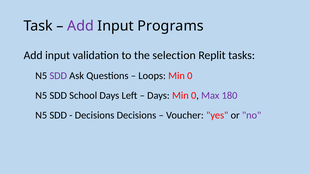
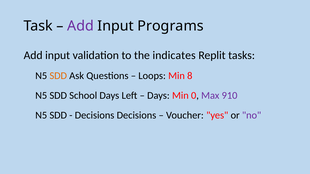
selection: selection -> indicates
SDD at (58, 76) colour: purple -> orange
Loops Min 0: 0 -> 8
180: 180 -> 910
